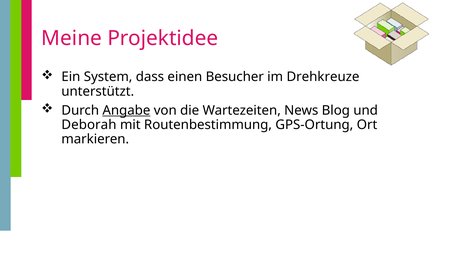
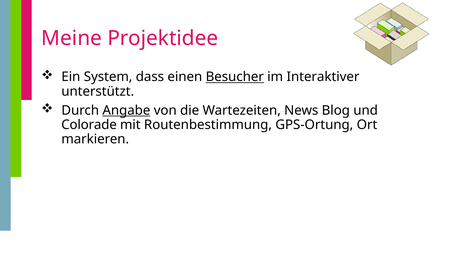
Besucher underline: none -> present
Drehkreuze: Drehkreuze -> Interaktiver
Deborah: Deborah -> Colorade
